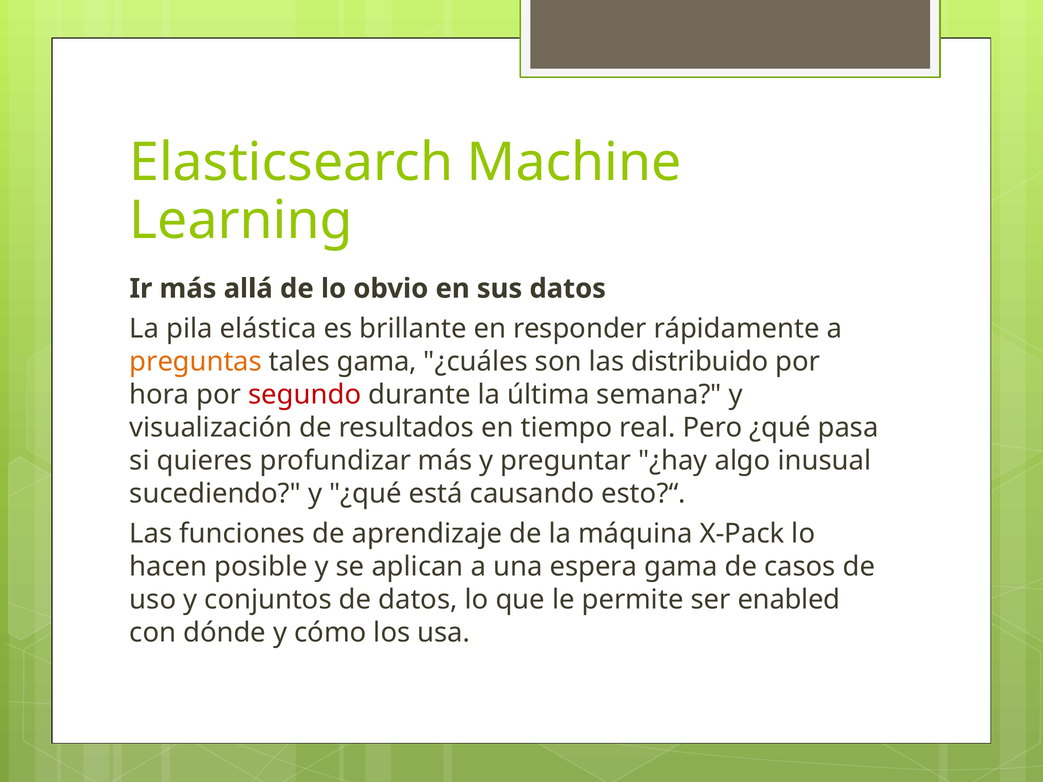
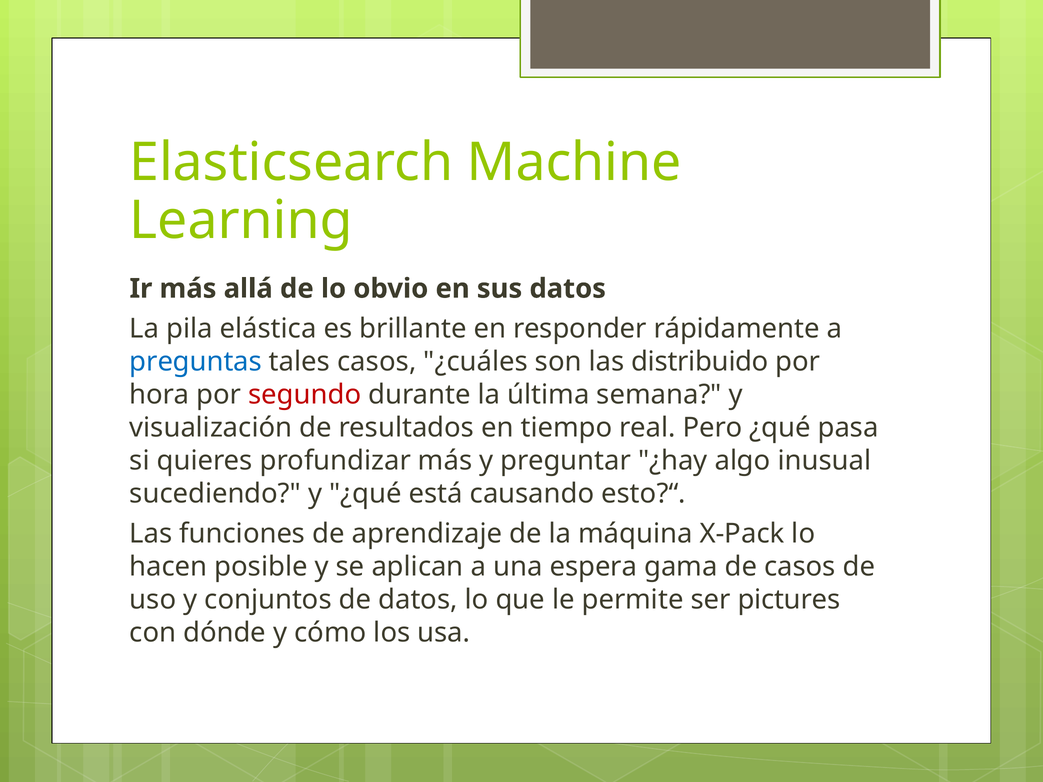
preguntas colour: orange -> blue
tales gama: gama -> casos
enabled: enabled -> pictures
